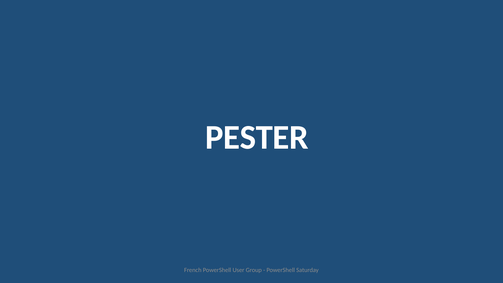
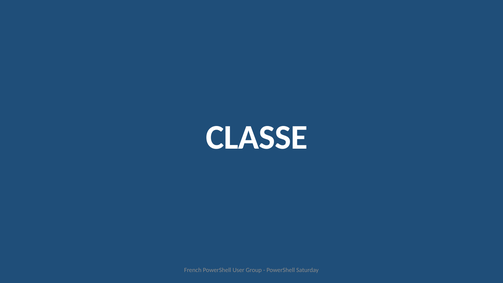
PESTER: PESTER -> CLASSE
